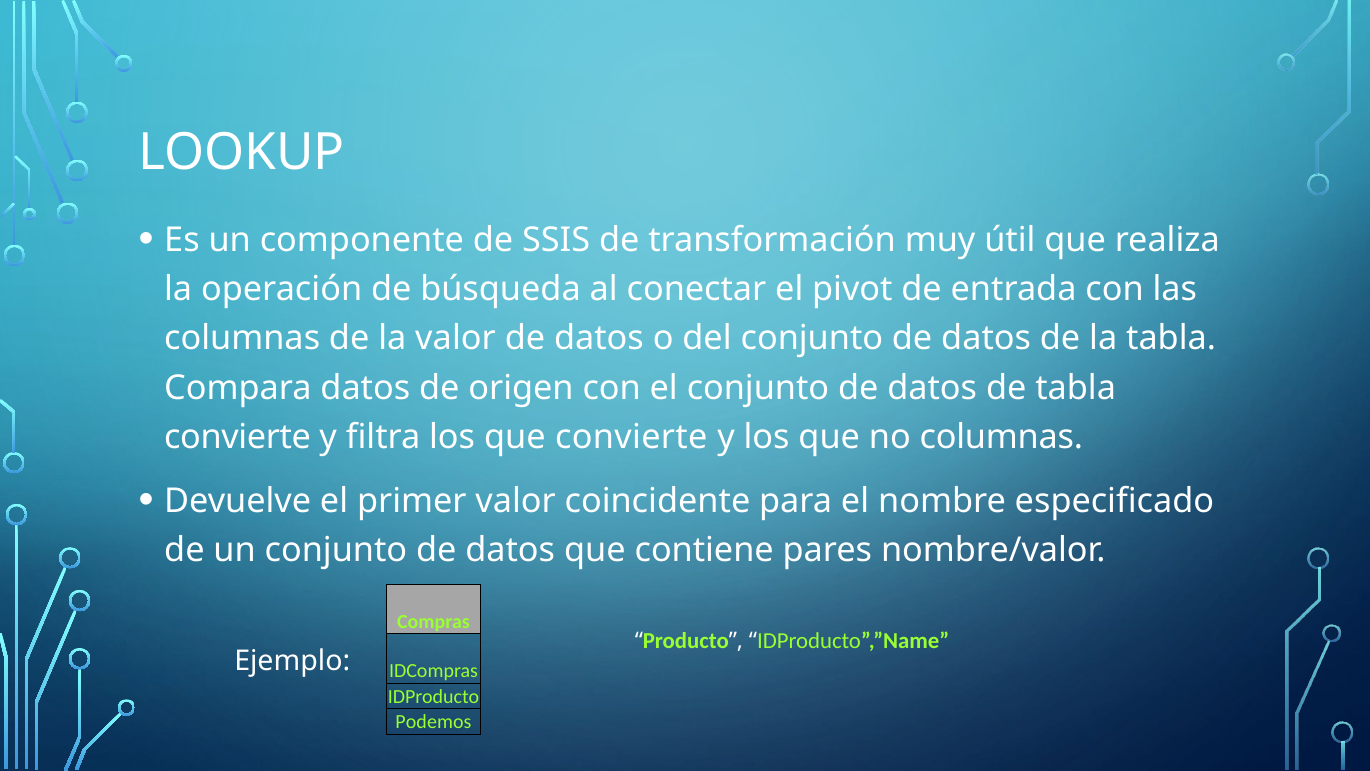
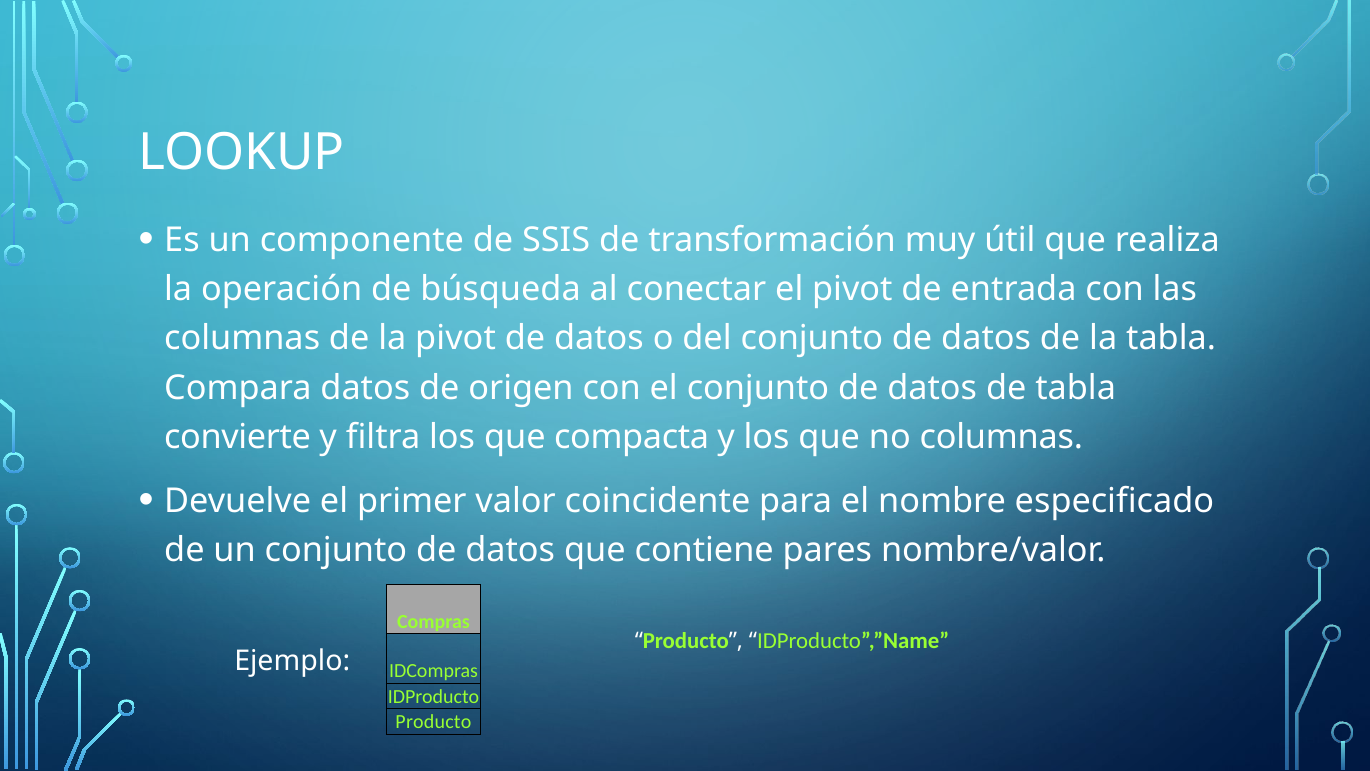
la valor: valor -> pivot
que convierte: convierte -> compacta
Podemos at (433, 722): Podemos -> Producto
